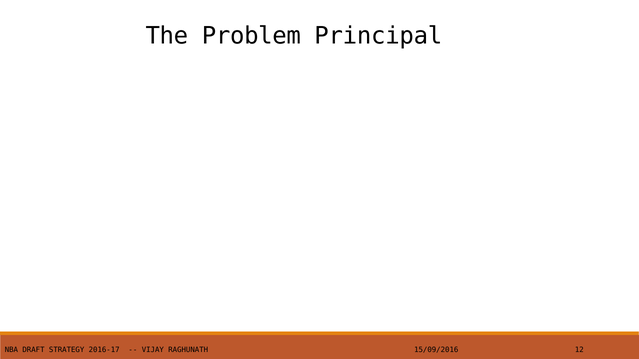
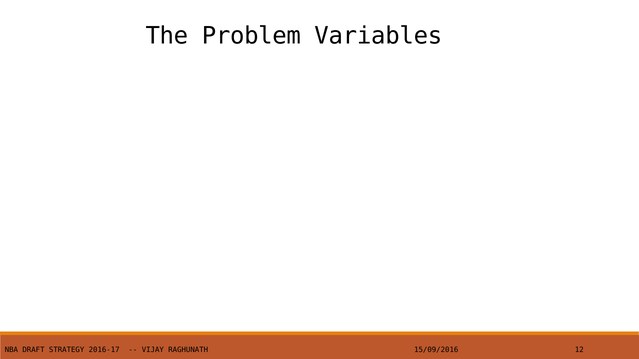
Principal: Principal -> Variables
